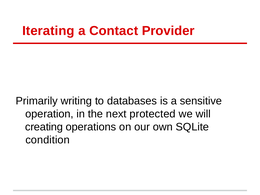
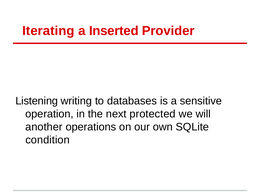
Contact: Contact -> Inserted
Primarily: Primarily -> Listening
creating: creating -> another
